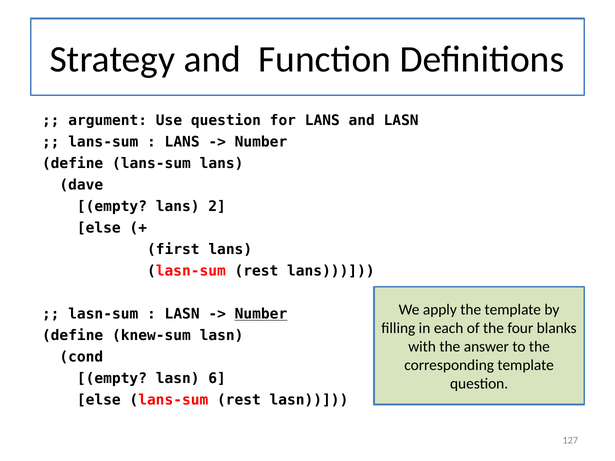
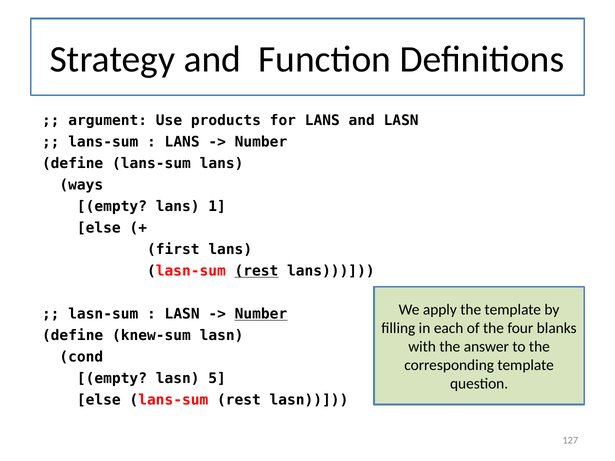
Use question: question -> products
dave: dave -> ways
2: 2 -> 1
rest at (256, 271) underline: none -> present
6: 6 -> 5
